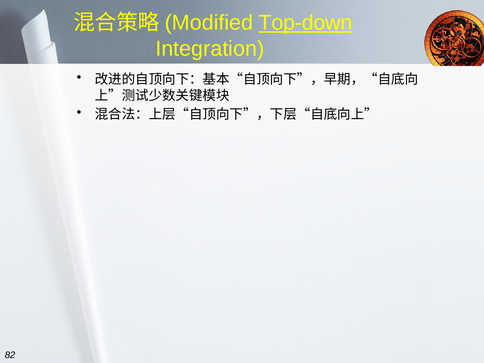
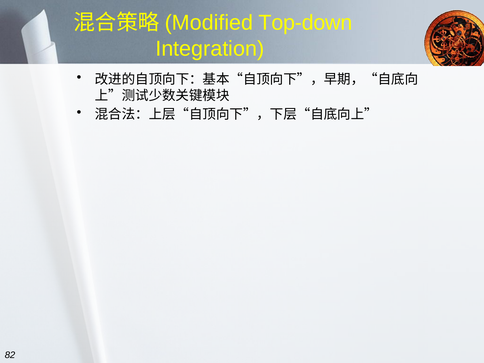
Top-down underline: present -> none
